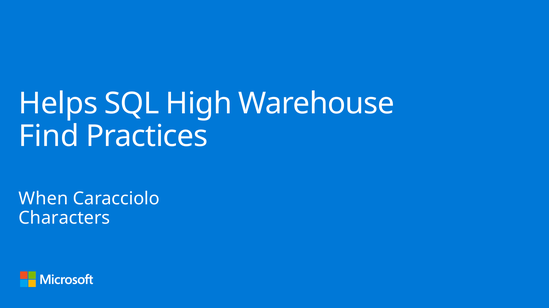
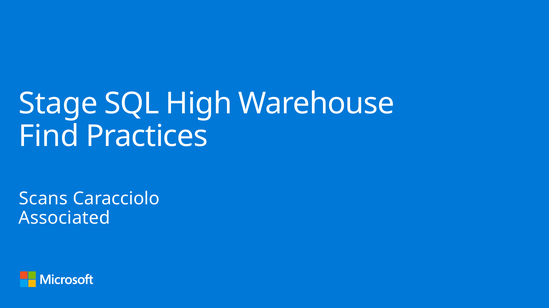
Helps: Helps -> Stage
When: When -> Scans
Characters: Characters -> Associated
